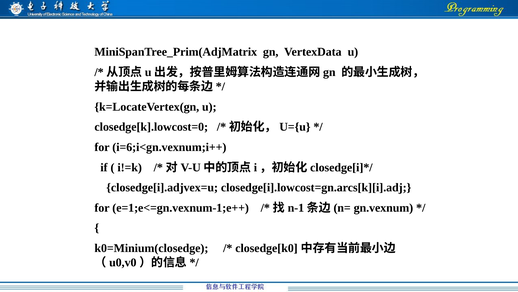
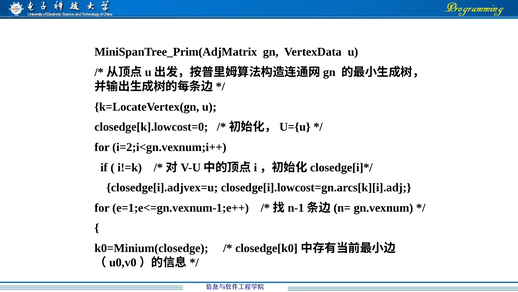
i=6;i<gn.vexnum;i++: i=6;i<gn.vexnum;i++ -> i=2;i<gn.vexnum;i++
